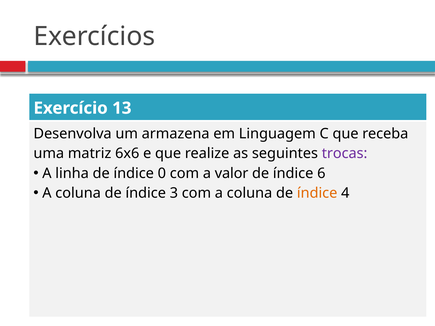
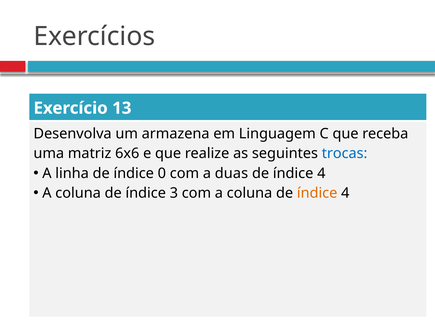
trocas colour: purple -> blue
valor: valor -> duas
6 at (321, 173): 6 -> 4
